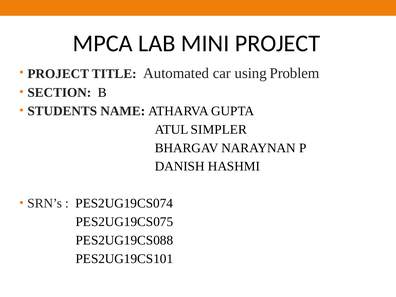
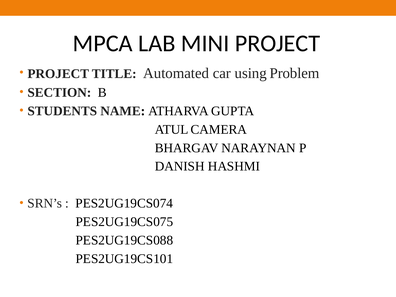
SIMPLER: SIMPLER -> CAMERA
